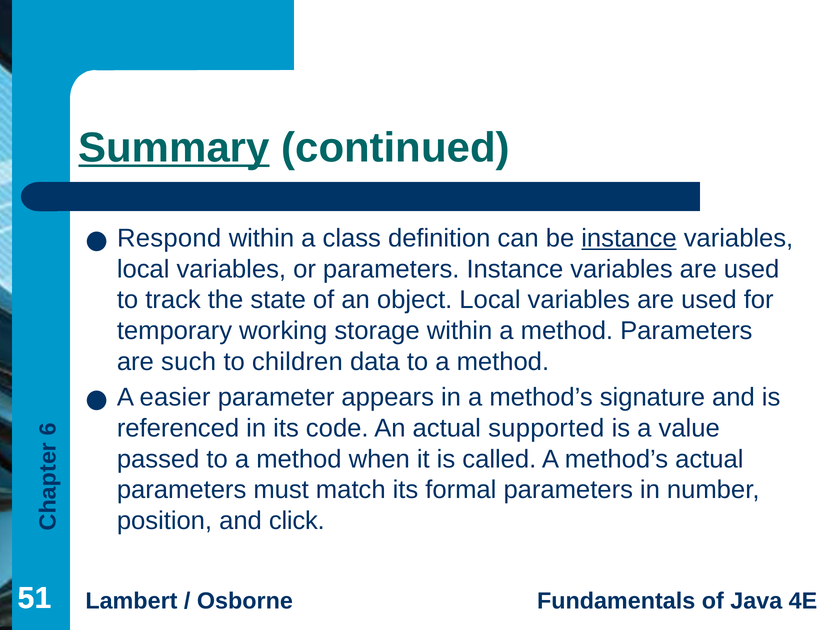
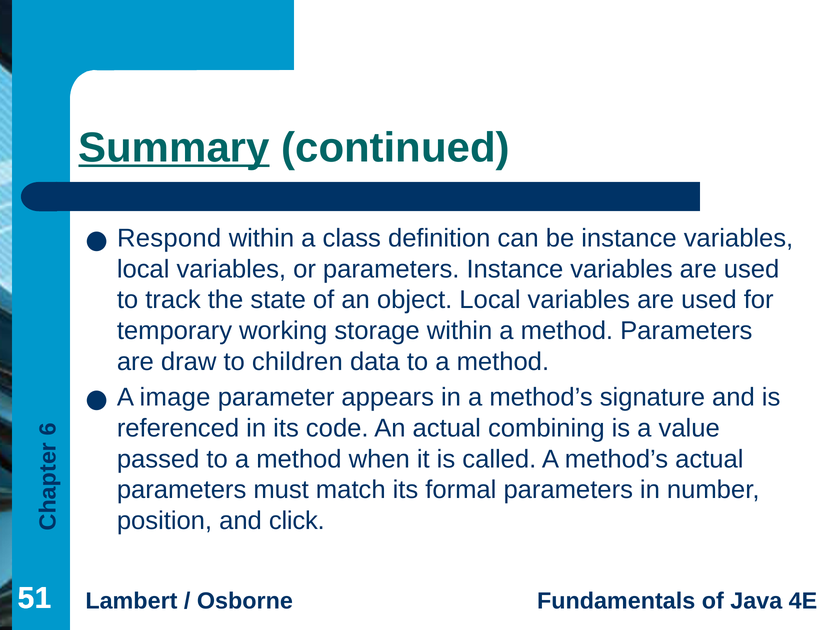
instance at (629, 238) underline: present -> none
such: such -> draw
easier: easier -> image
supported: supported -> combining
